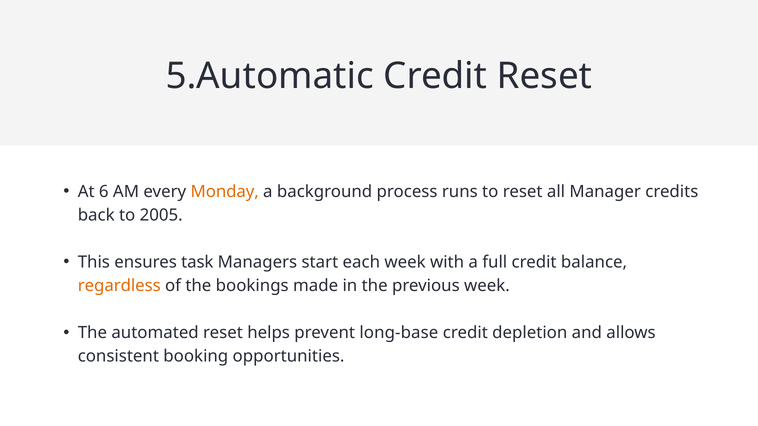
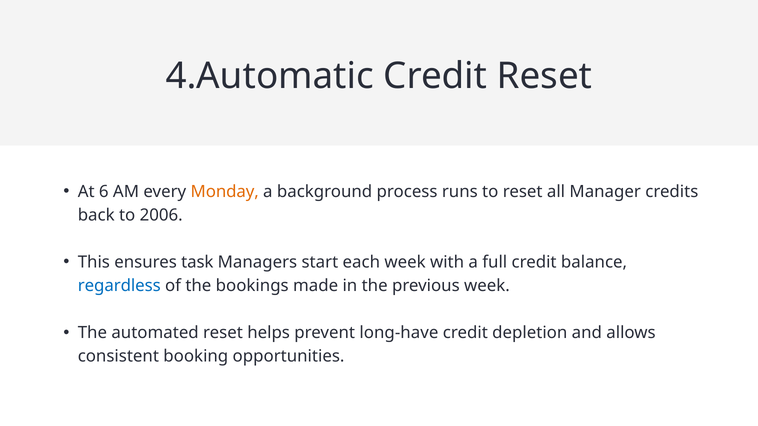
5.Automatic: 5.Automatic -> 4.Automatic
2005: 2005 -> 2006
regardless colour: orange -> blue
long-base: long-base -> long-have
